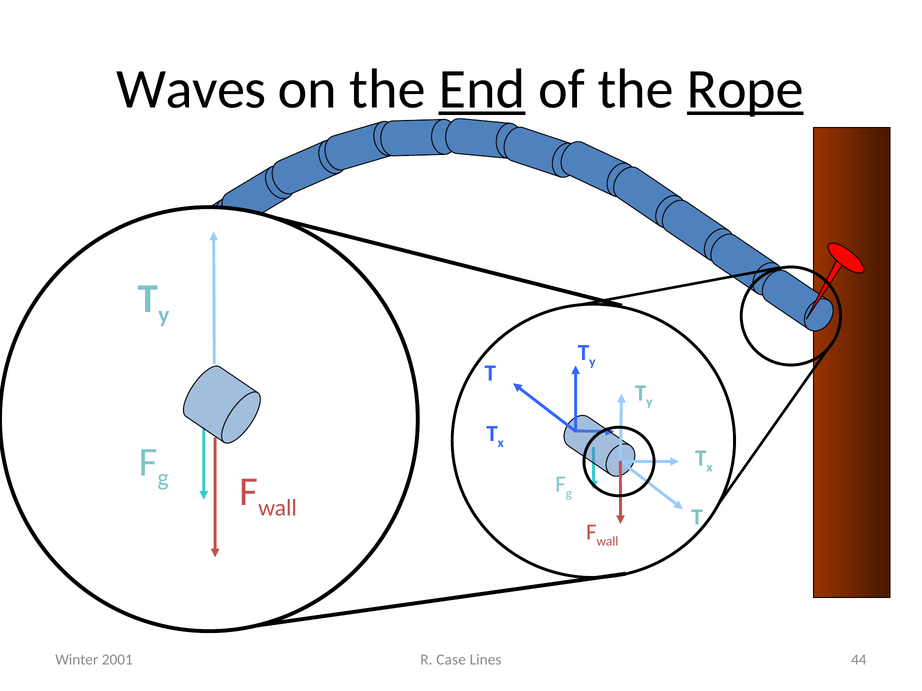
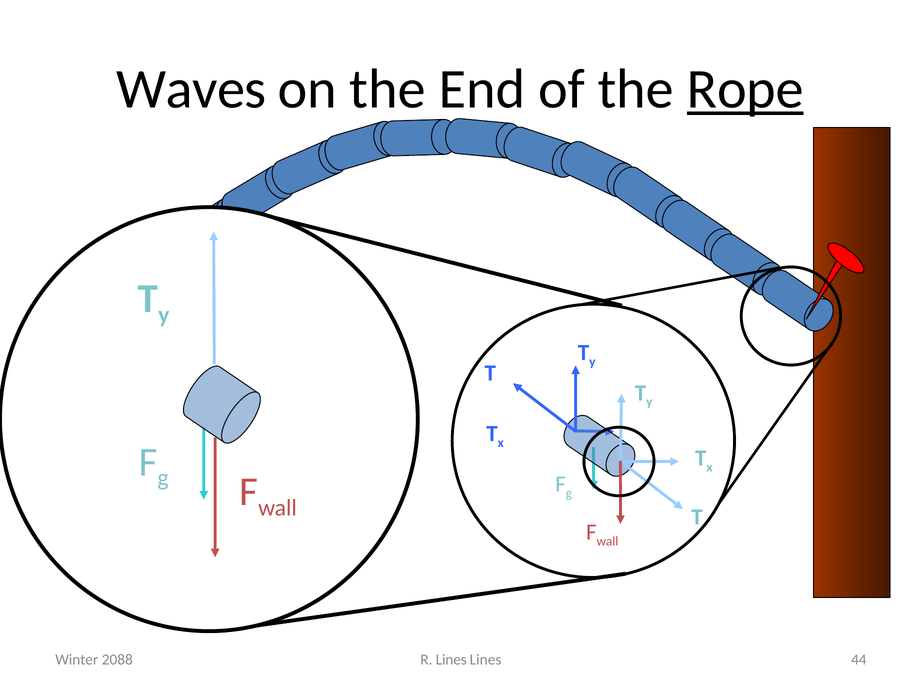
End underline: present -> none
2001: 2001 -> 2088
R Case: Case -> Lines
